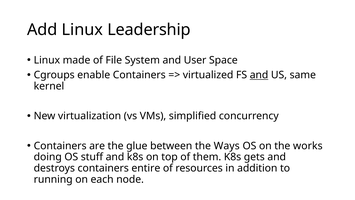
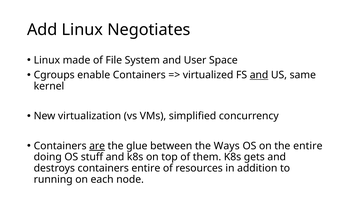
Leadership: Leadership -> Negotiates
are underline: none -> present
the works: works -> entire
